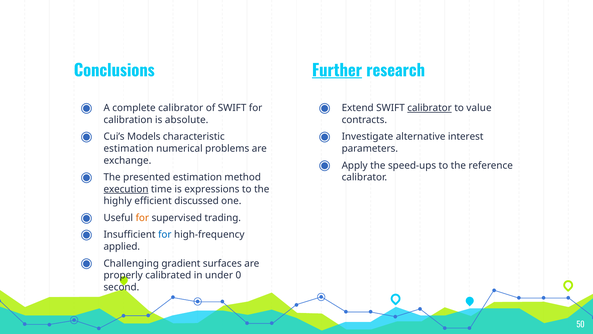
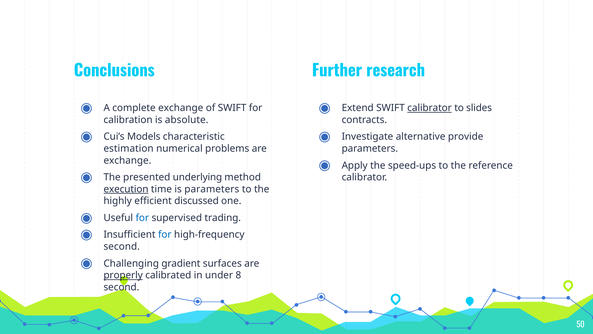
Further underline: present -> none
complete calibrator: calibrator -> exchange
value: value -> slides
interest: interest -> provide
presented estimation: estimation -> underlying
is expressions: expressions -> parameters
for at (142, 218) colour: orange -> blue
applied at (122, 246): applied -> second
properly underline: none -> present
0: 0 -> 8
